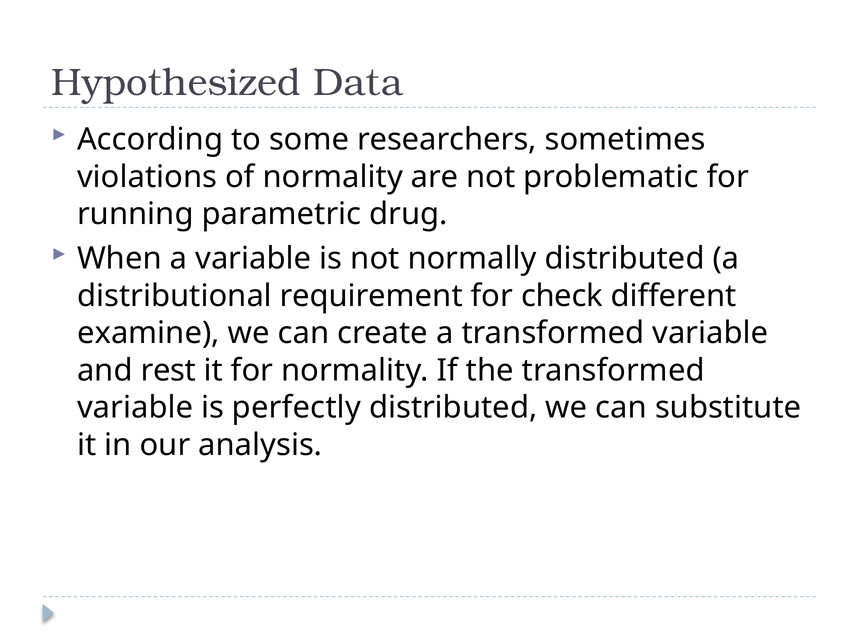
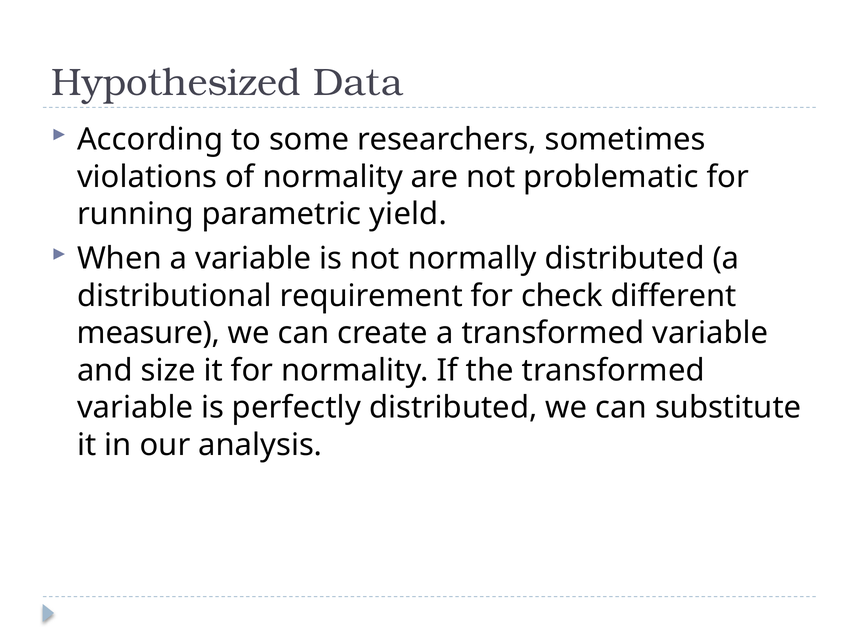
drug: drug -> yield
examine: examine -> measure
rest: rest -> size
